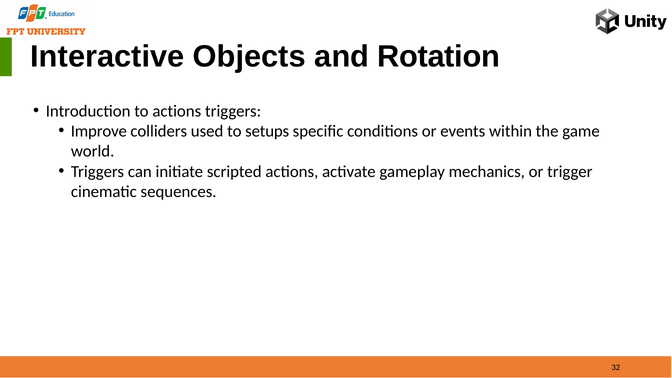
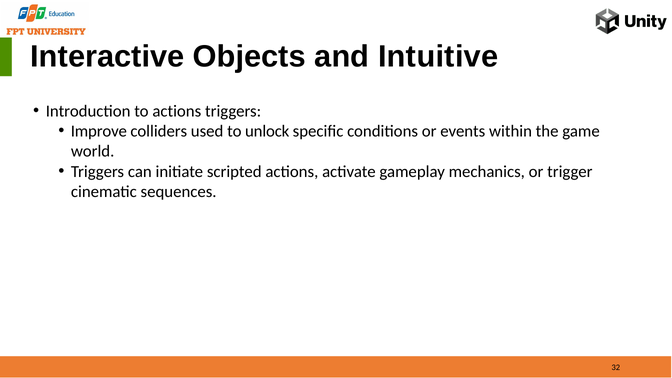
Rotation: Rotation -> Intuitive
setups: setups -> unlock
